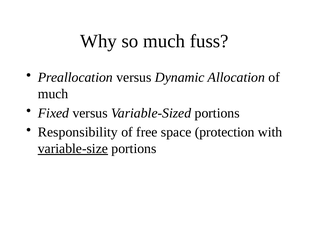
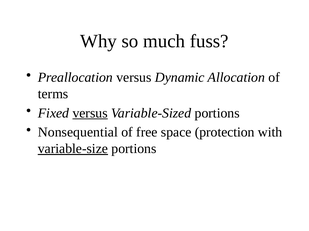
much at (53, 94): much -> terms
versus at (90, 113) underline: none -> present
Responsibility: Responsibility -> Nonsequential
